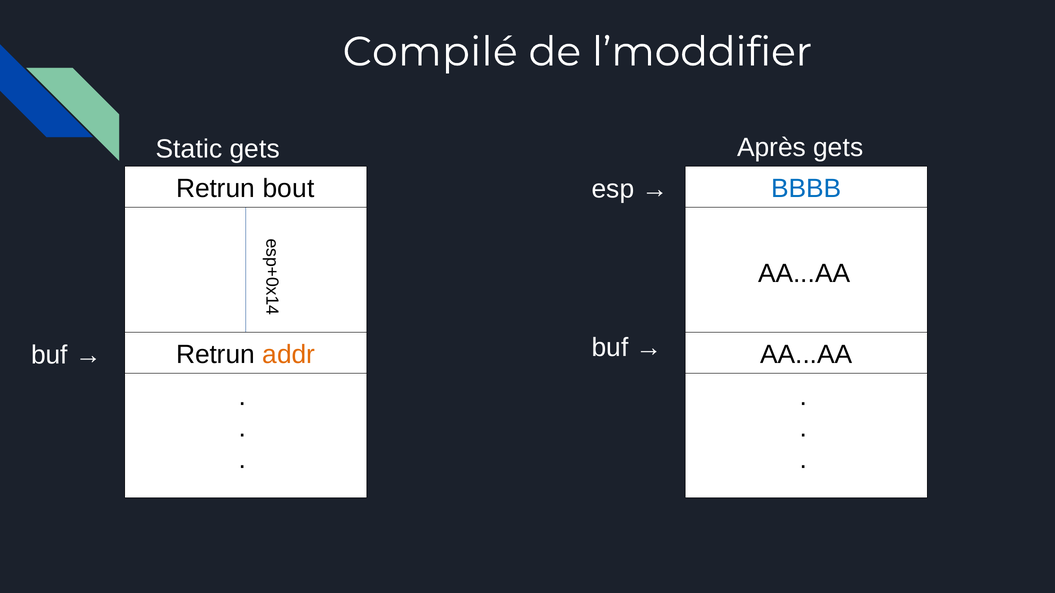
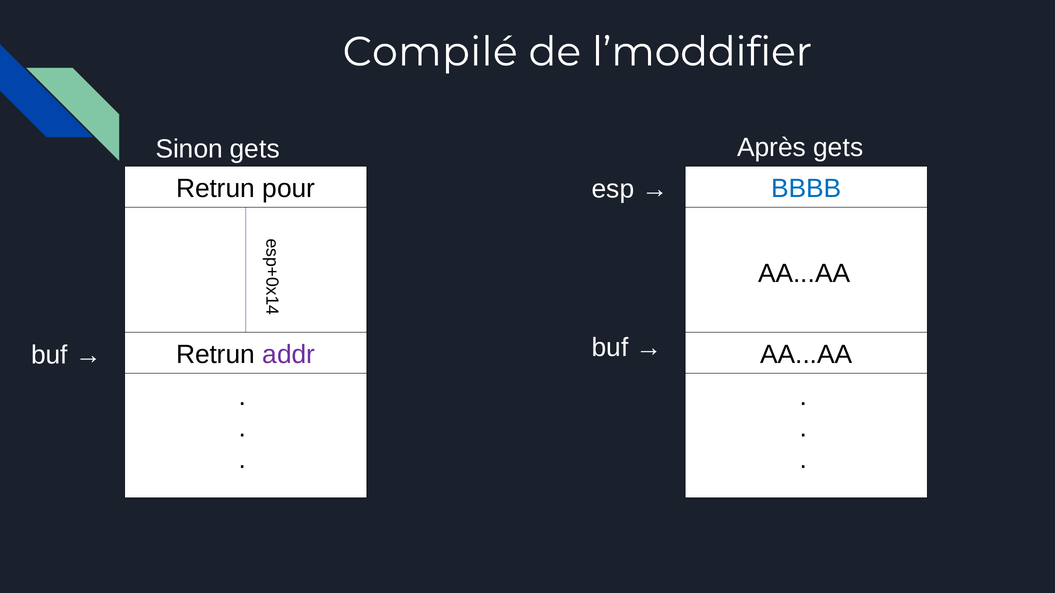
Static: Static -> Sinon
bout: bout -> pour
addr colour: orange -> purple
